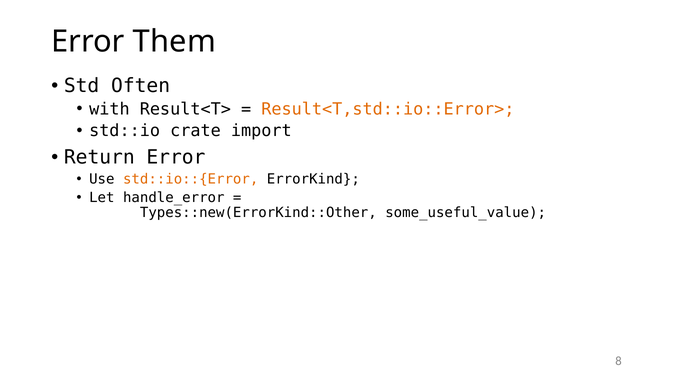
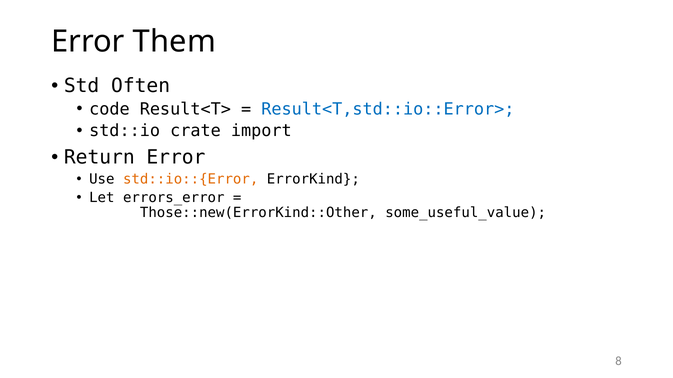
with: with -> code
Result<T,std::io::Error> colour: orange -> blue
handle_error: handle_error -> errors_error
Types::new(ErrorKind::Other: Types::new(ErrorKind::Other -> Those::new(ErrorKind::Other
